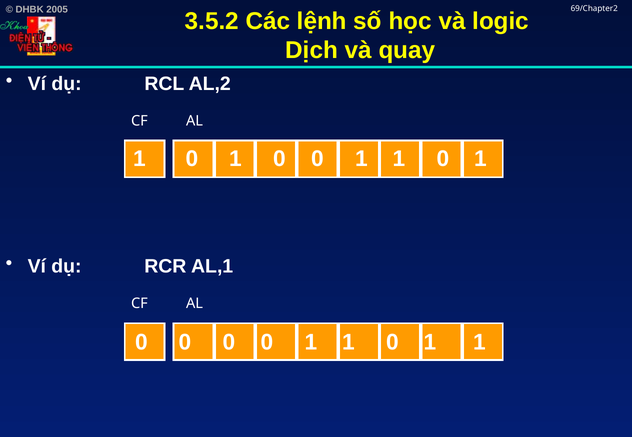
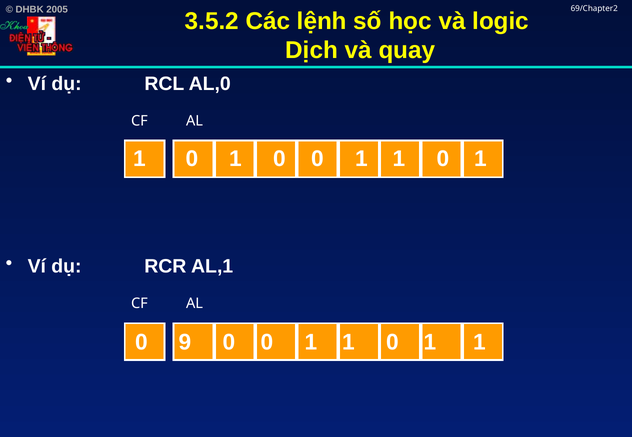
AL,2: AL,2 -> AL,0
0 at (185, 342): 0 -> 9
